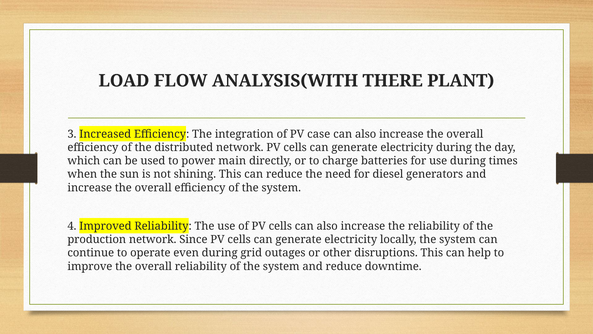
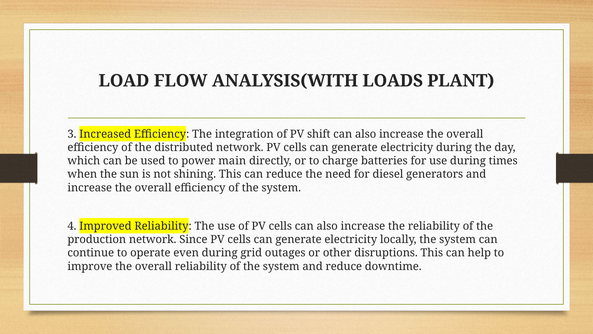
THERE: THERE -> LOADS
case: case -> shift
